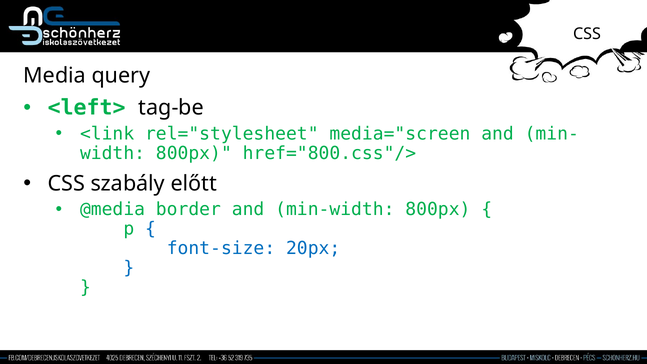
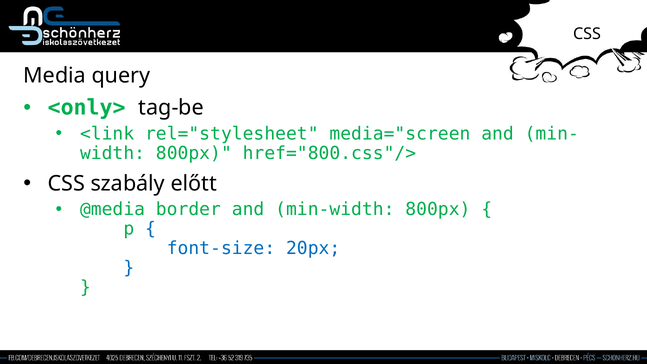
<left>: <left> -> <only>
